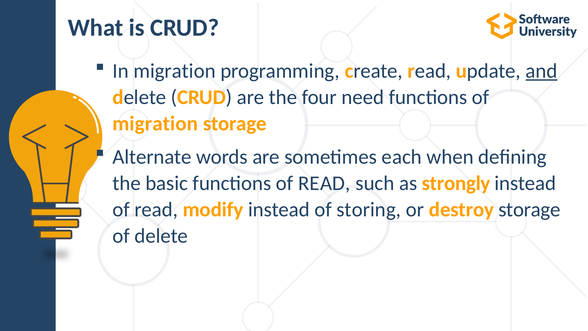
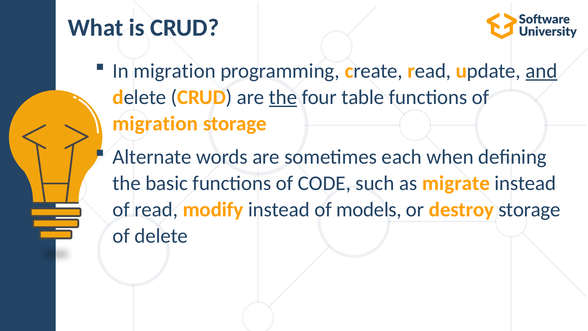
the at (283, 97) underline: none -> present
need: need -> table
functions of READ: READ -> CODE
strongly: strongly -> migrate
storing: storing -> models
